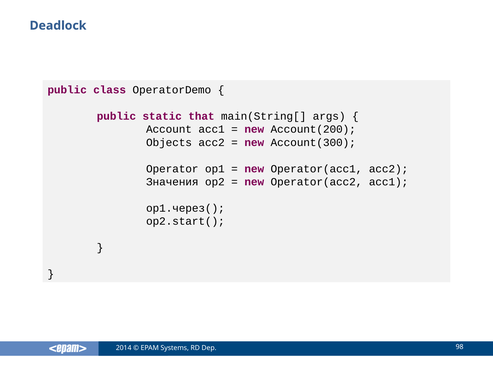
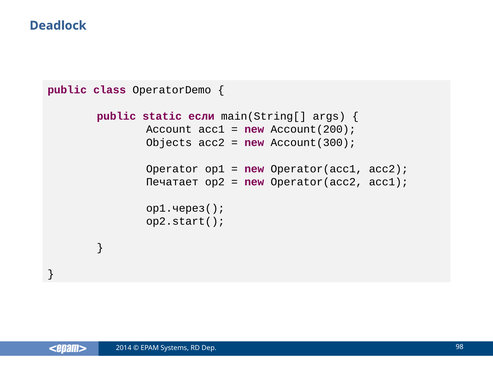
that: that -> если
Значения: Значения -> Печатает
